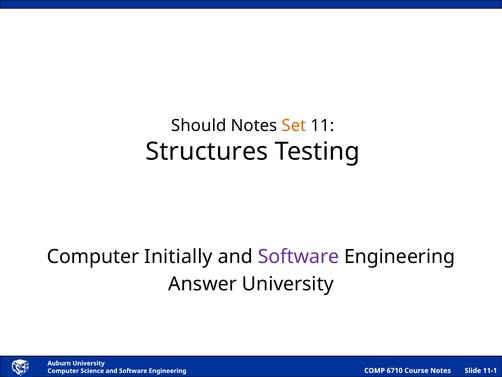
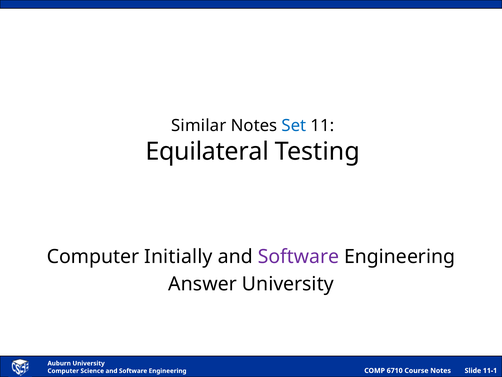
Should: Should -> Similar
Set colour: orange -> blue
Structures: Structures -> Equilateral
